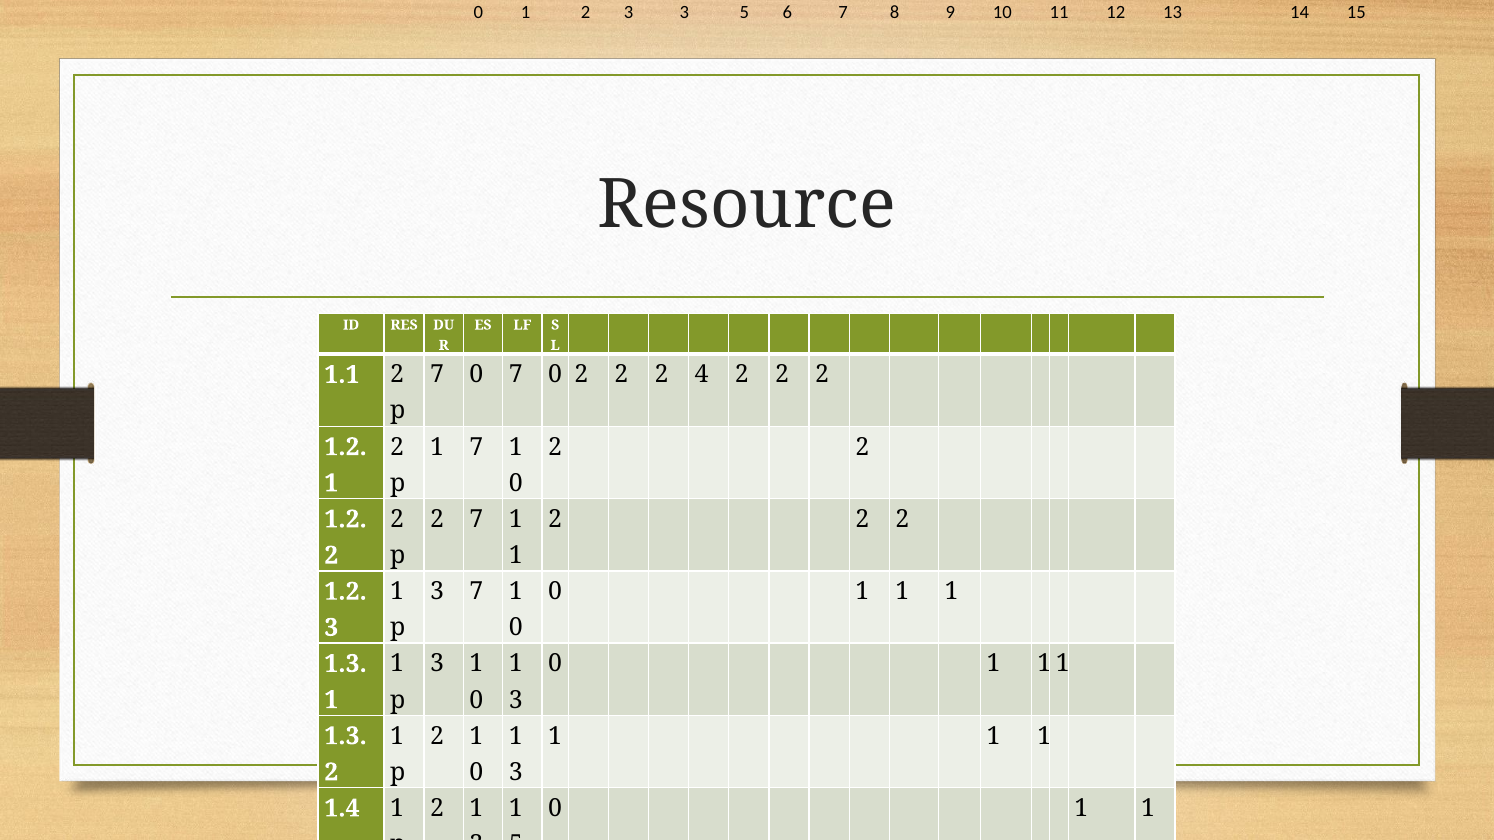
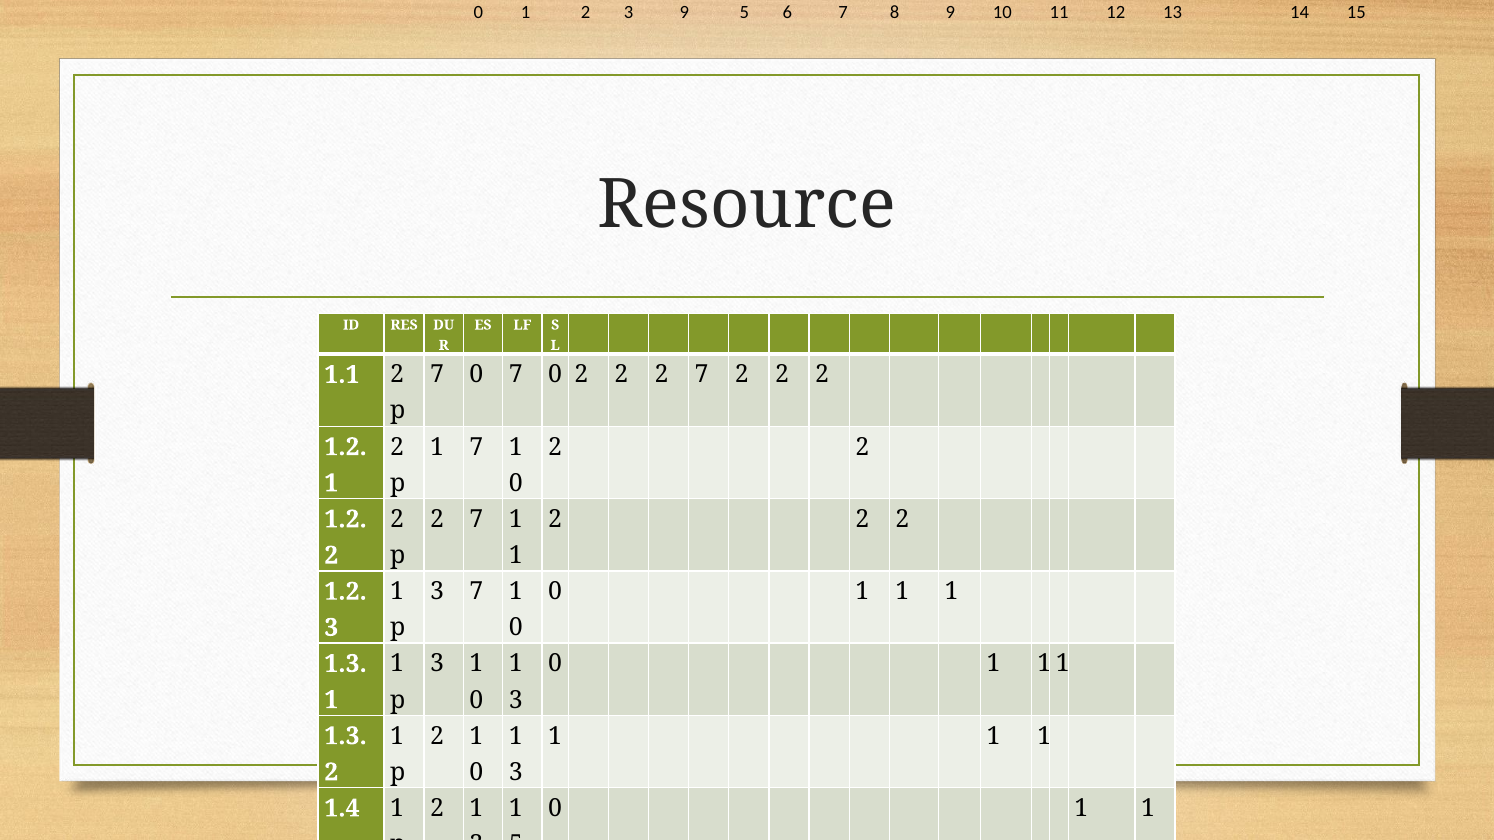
3 3: 3 -> 9
2 2 4: 4 -> 7
